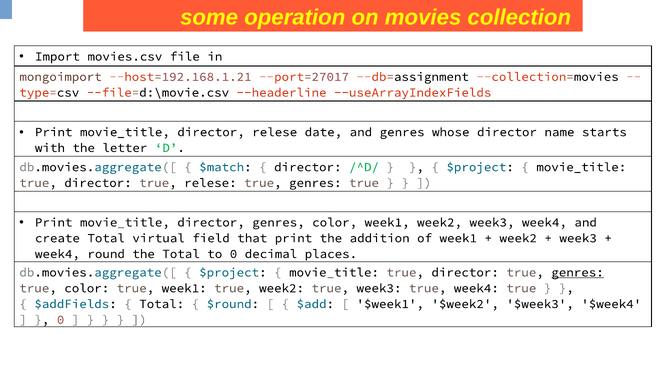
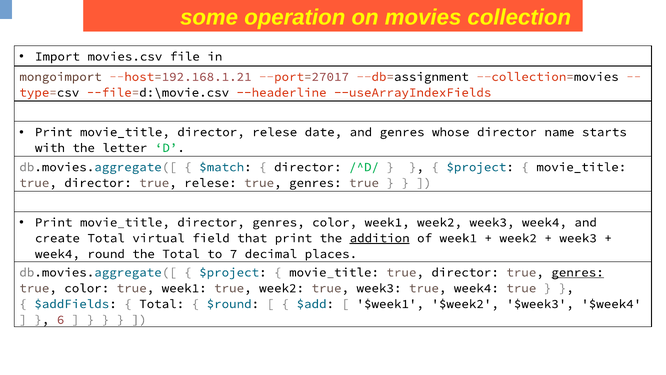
addition underline: none -> present
to 0: 0 -> 7
0 at (61, 319): 0 -> 6
